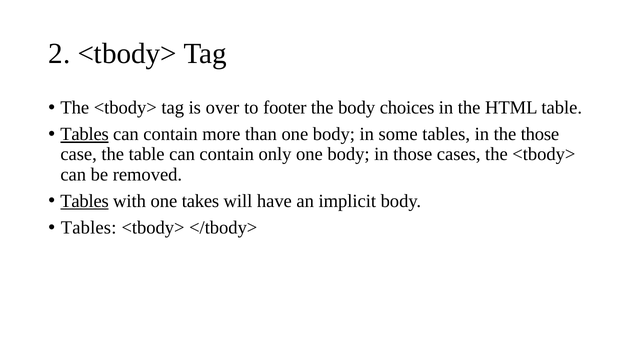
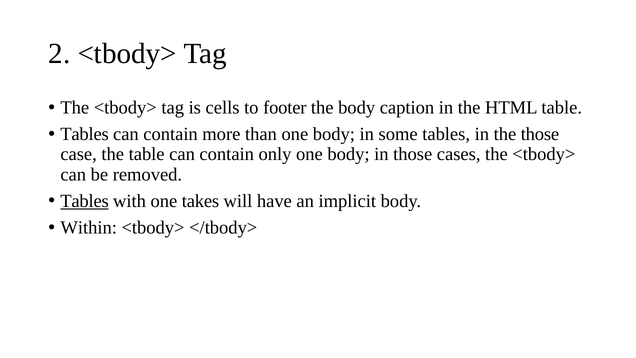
over: over -> cells
choices: choices -> caption
Tables at (85, 134) underline: present -> none
Tables at (89, 228): Tables -> Within
